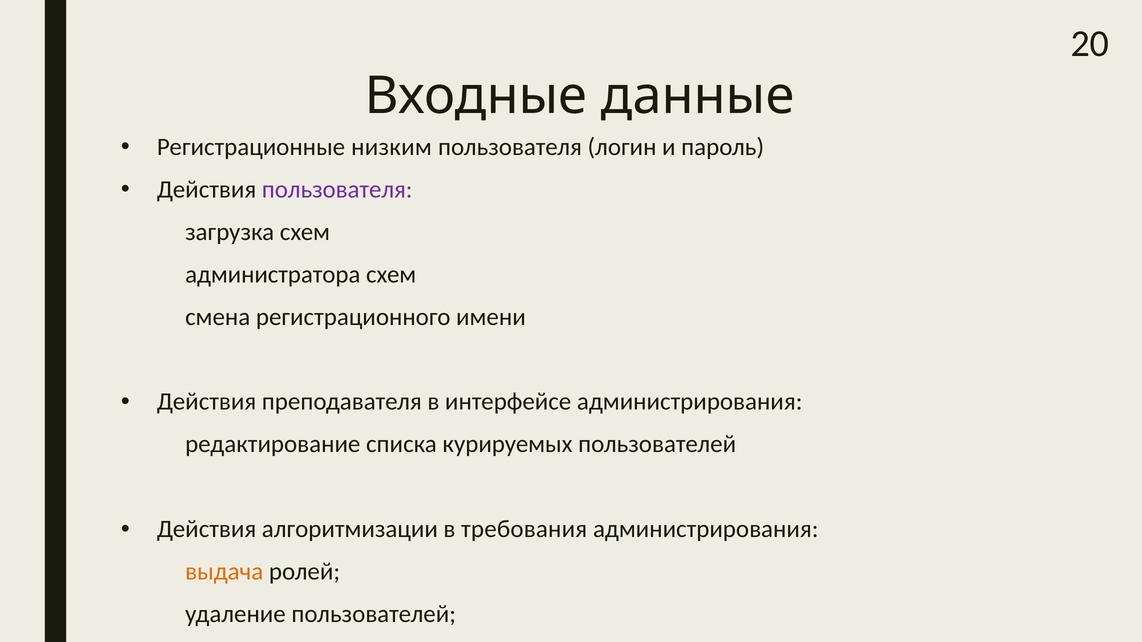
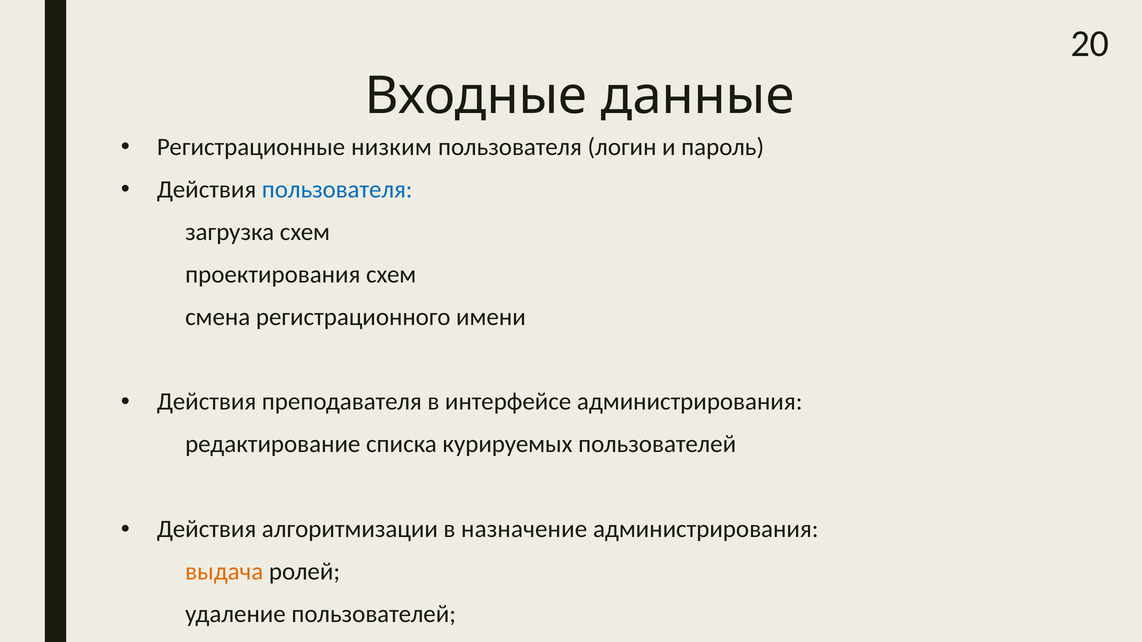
пользователя at (337, 190) colour: purple -> blue
администратора: администратора -> проектирования
требования: требования -> назначение
